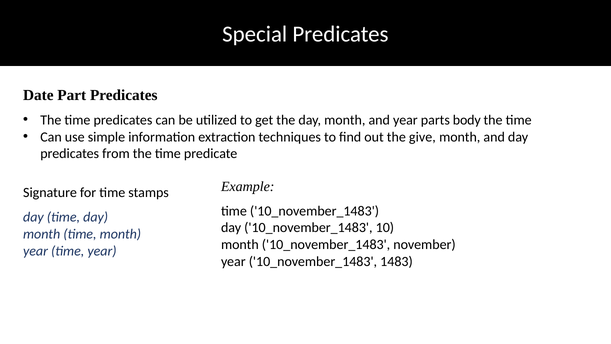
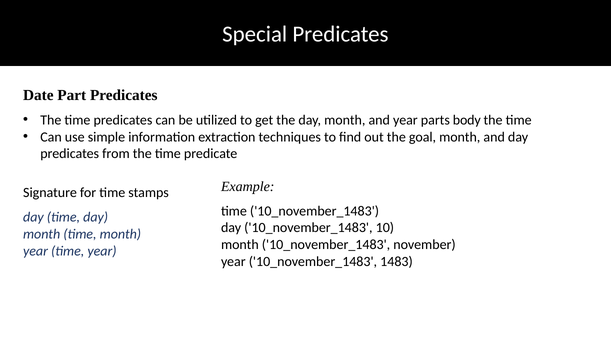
give: give -> goal
